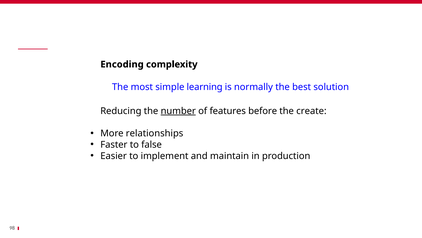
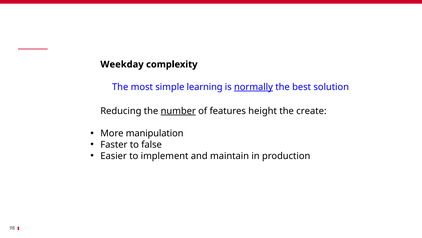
Encoding: Encoding -> Weekday
normally underline: none -> present
before: before -> height
relationships: relationships -> manipulation
